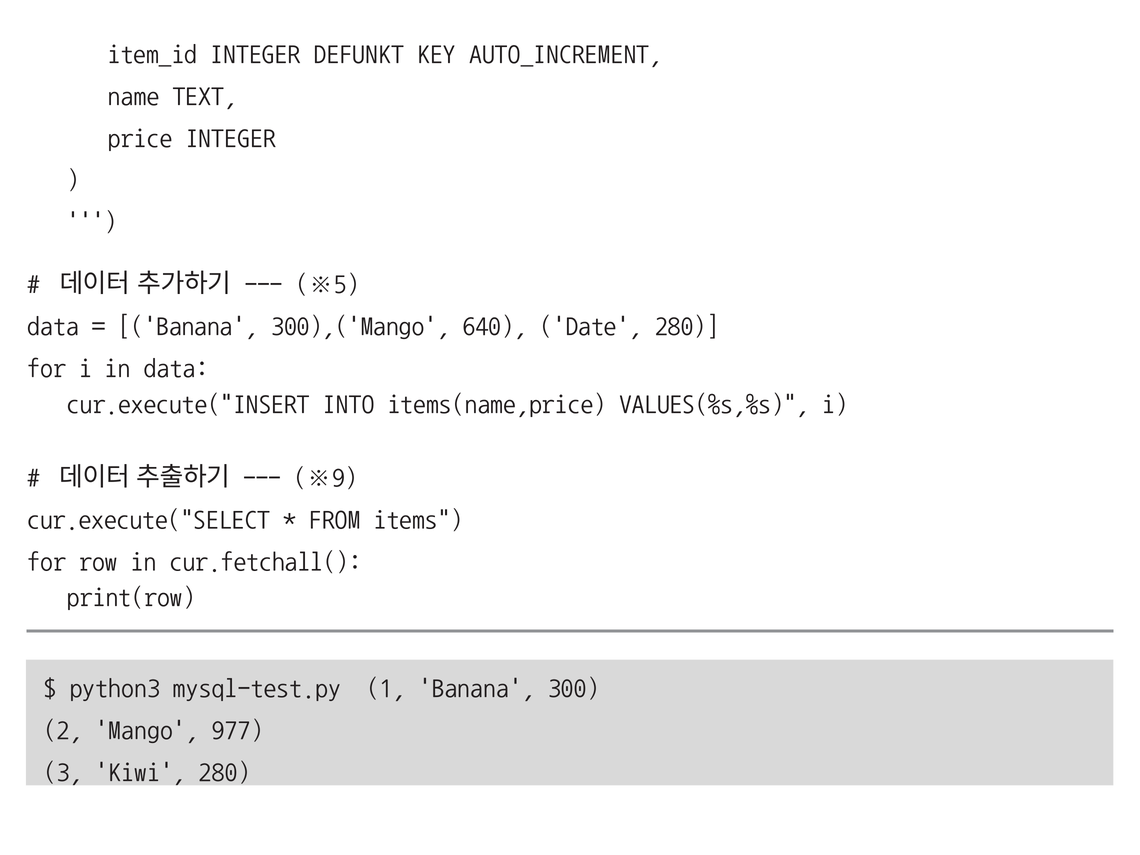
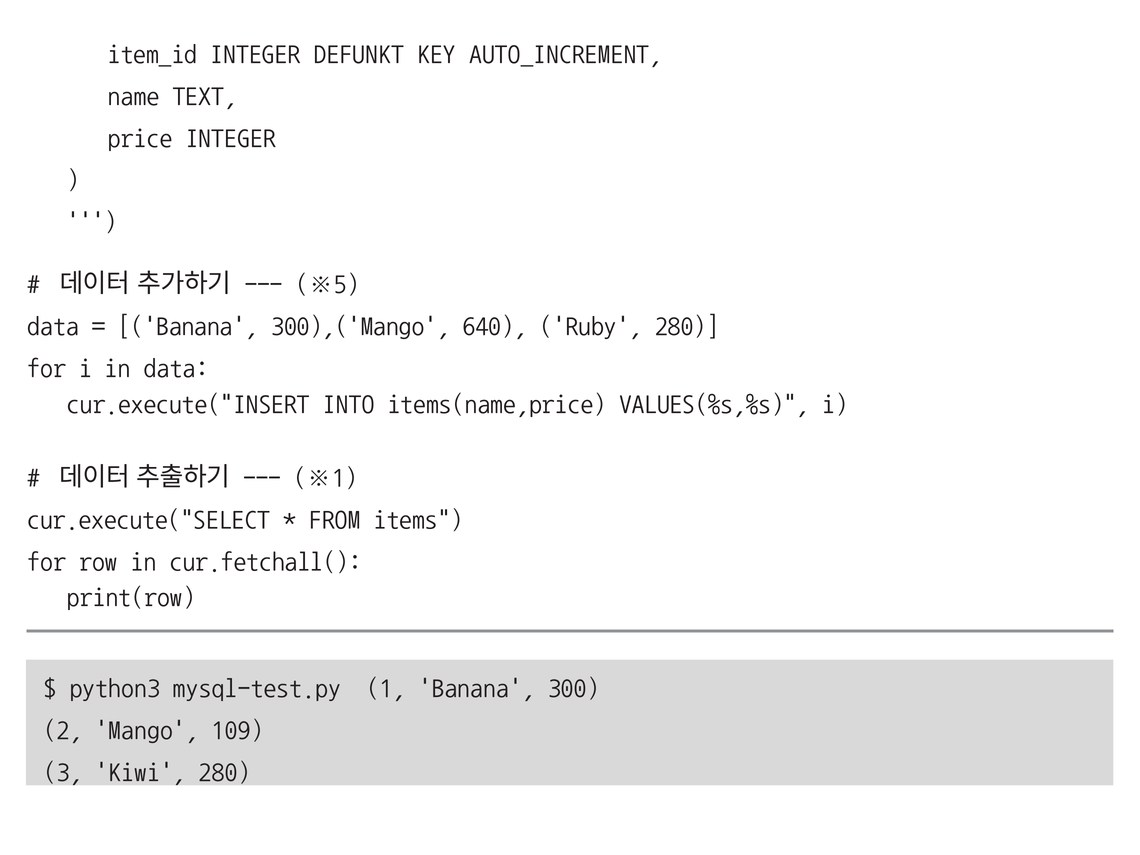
Date: Date -> Ruby
※9: ※9 -> ※1
977: 977 -> 109
